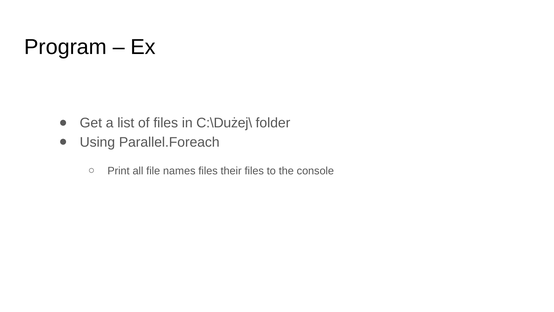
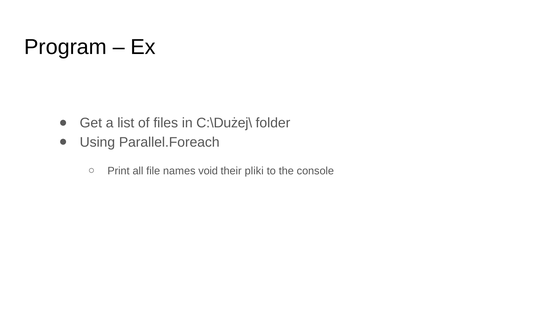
names files: files -> void
their files: files -> pliki
